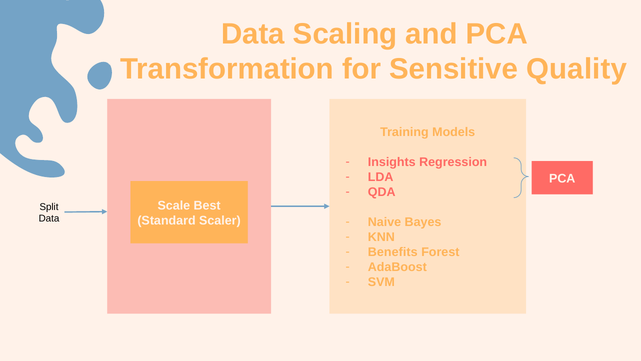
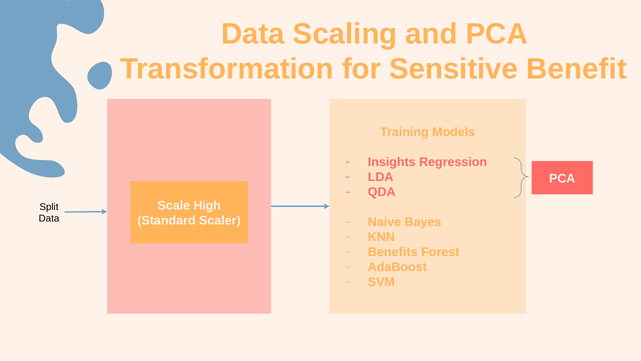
Quality: Quality -> Benefit
Best: Best -> High
